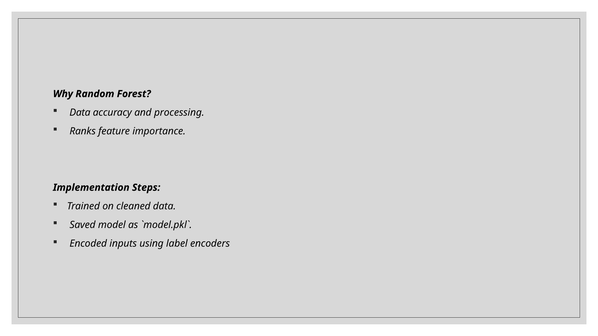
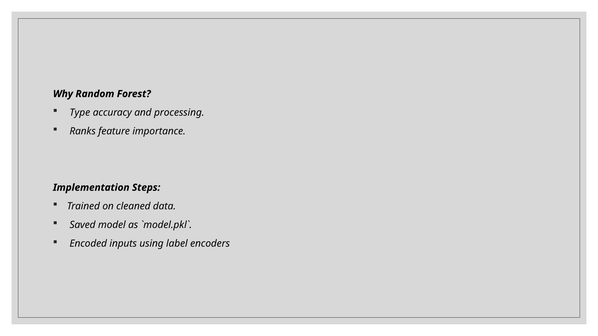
Data at (80, 113): Data -> Type
